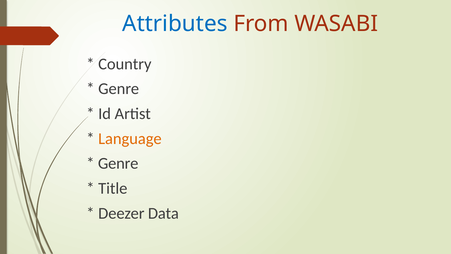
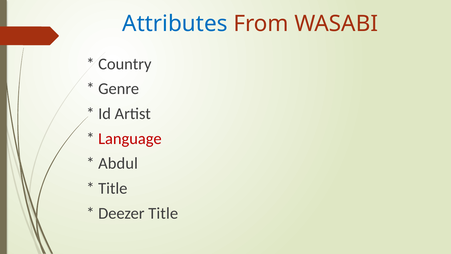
Language colour: orange -> red
Genre at (118, 163): Genre -> Abdul
Deezer Data: Data -> Title
